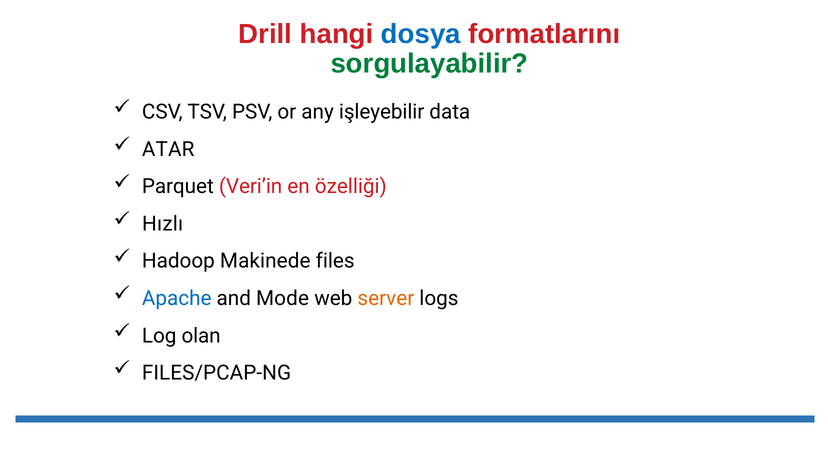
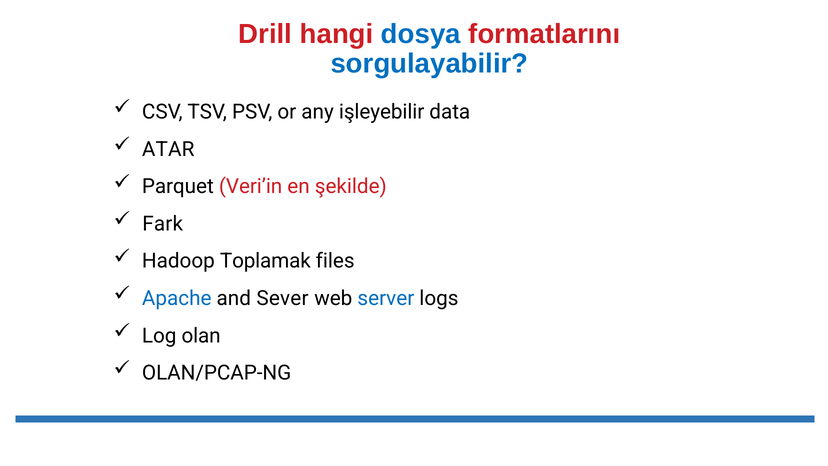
sorgulayabilir colour: green -> blue
özelliği: özelliği -> şekilde
Hızlı: Hızlı -> Fark
Makinede: Makinede -> Toplamak
Mode: Mode -> Sever
server colour: orange -> blue
FILES/PCAP-NG: FILES/PCAP-NG -> OLAN/PCAP-NG
